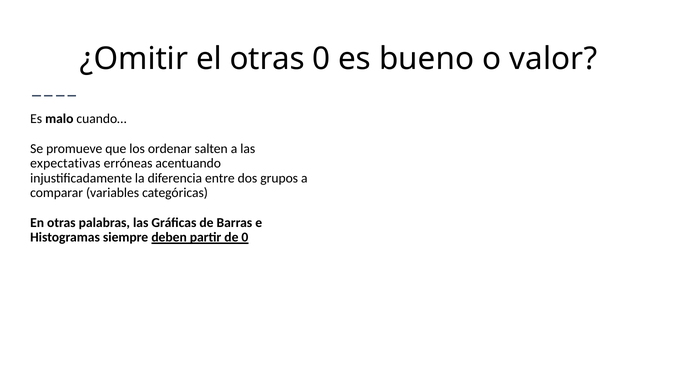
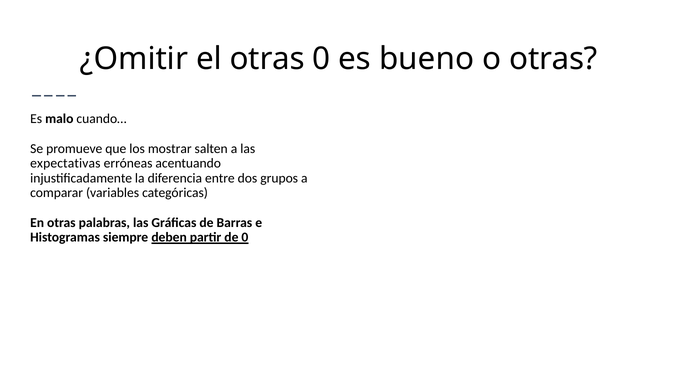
o valor: valor -> otras
ordenar: ordenar -> mostrar
